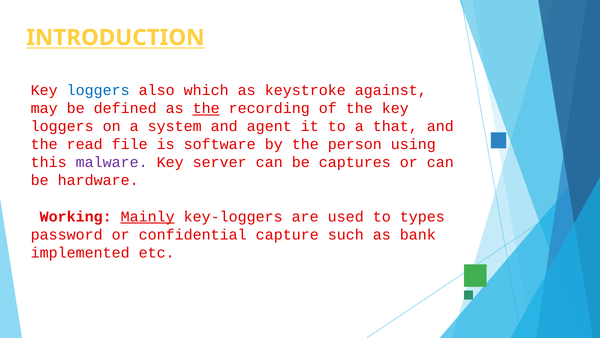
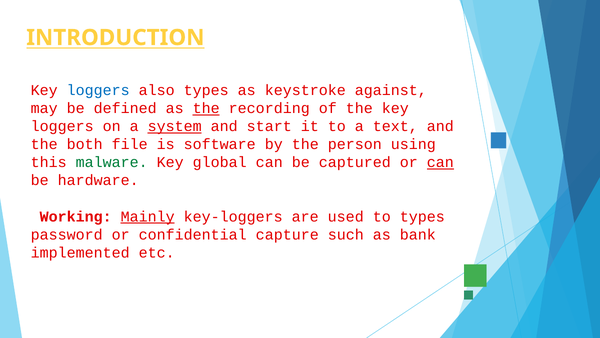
also which: which -> types
system underline: none -> present
agent: agent -> start
that: that -> text
read: read -> both
malware colour: purple -> green
server: server -> global
captures: captures -> captured
can at (440, 162) underline: none -> present
